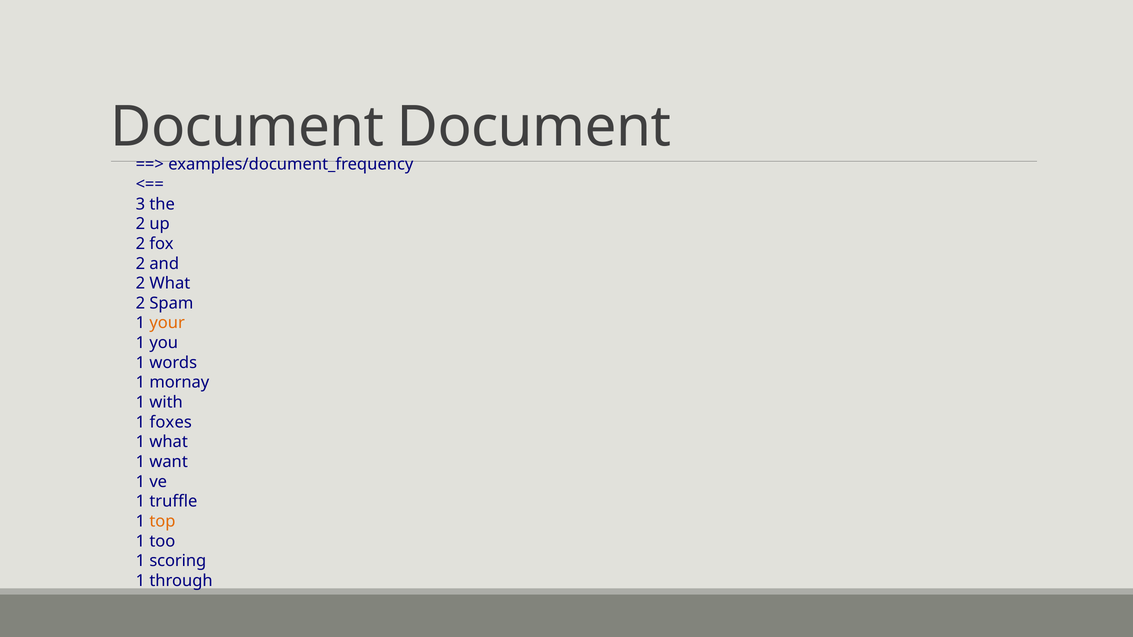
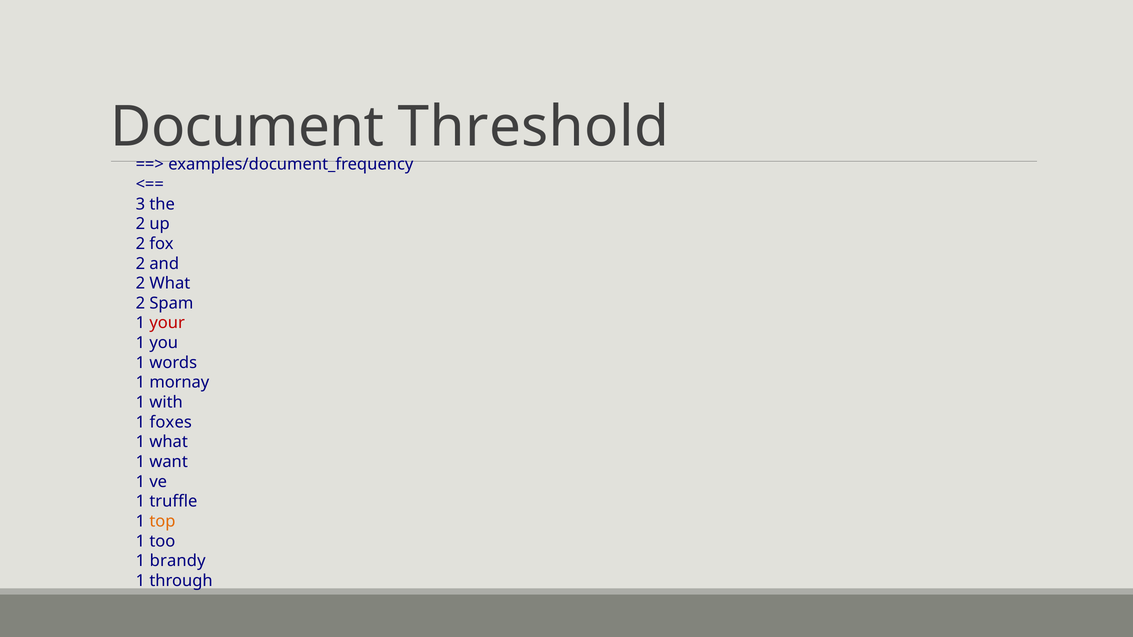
Document at (534, 127): Document -> Threshold
your colour: orange -> red
scoring: scoring -> brandy
